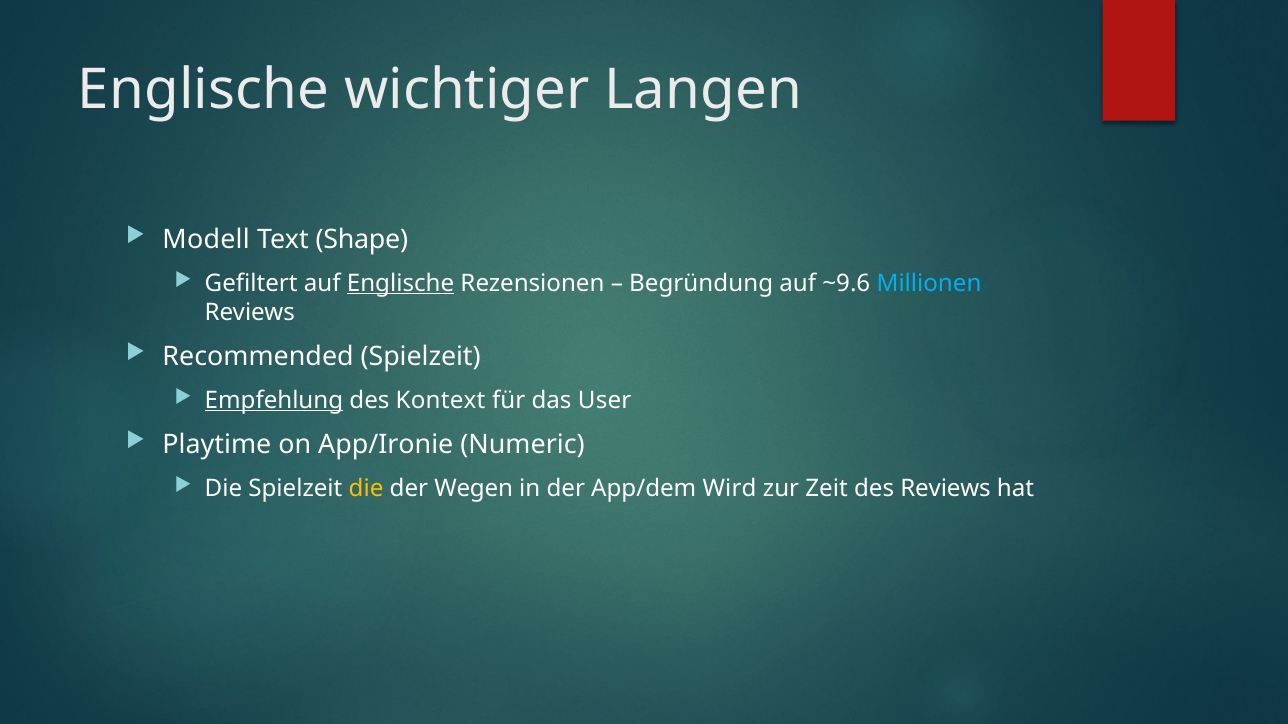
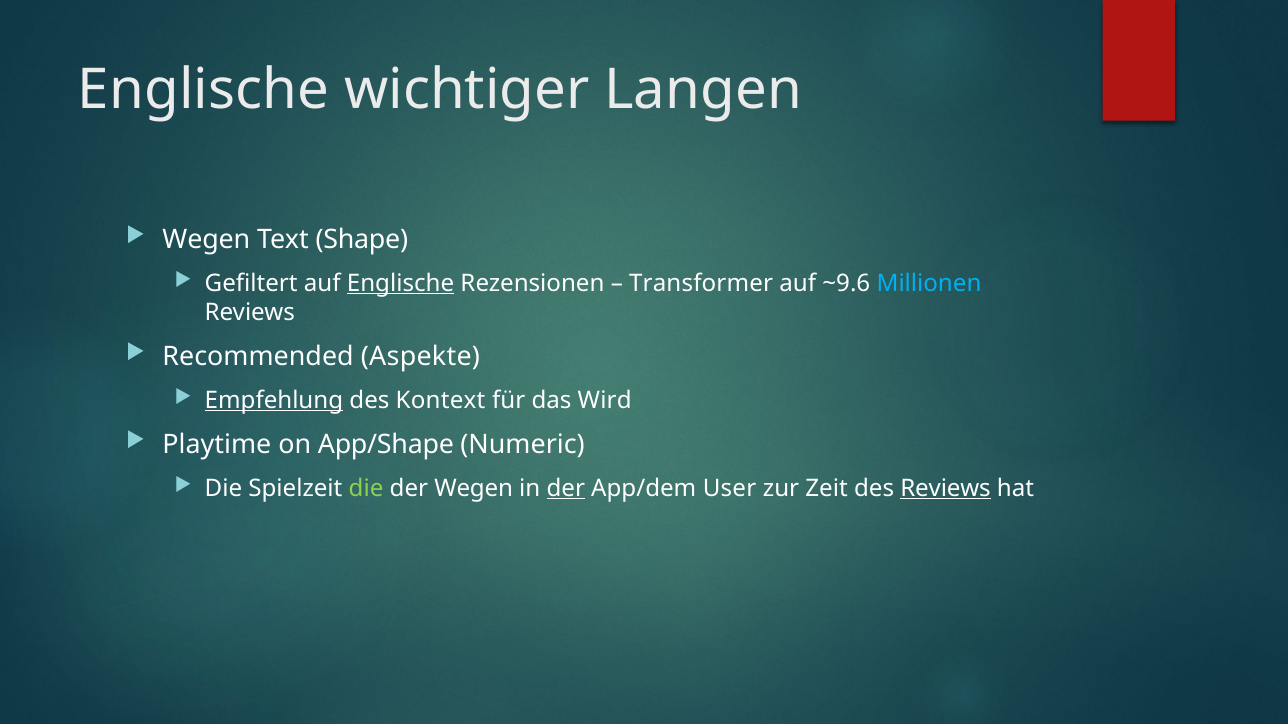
Modell at (206, 240): Modell -> Wegen
Begründung: Begründung -> Transformer
Recommended Spielzeit: Spielzeit -> Aspekte
User: User -> Wird
App/Ironie: App/Ironie -> App/Shape
die at (366, 489) colour: yellow -> light green
der at (566, 489) underline: none -> present
Wird: Wird -> User
Reviews at (946, 489) underline: none -> present
